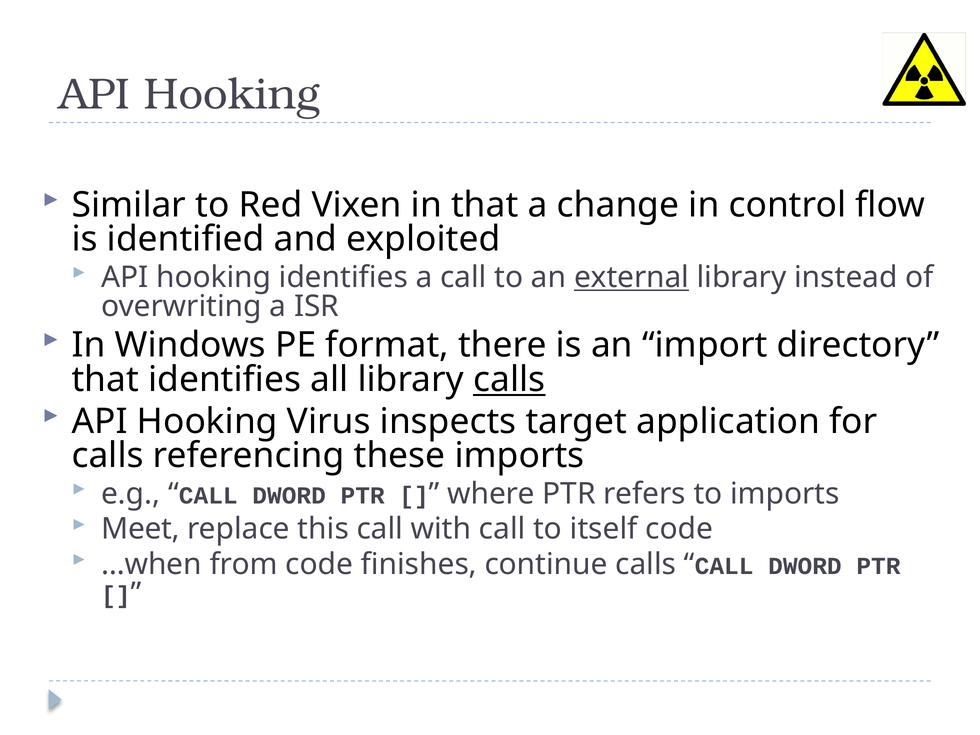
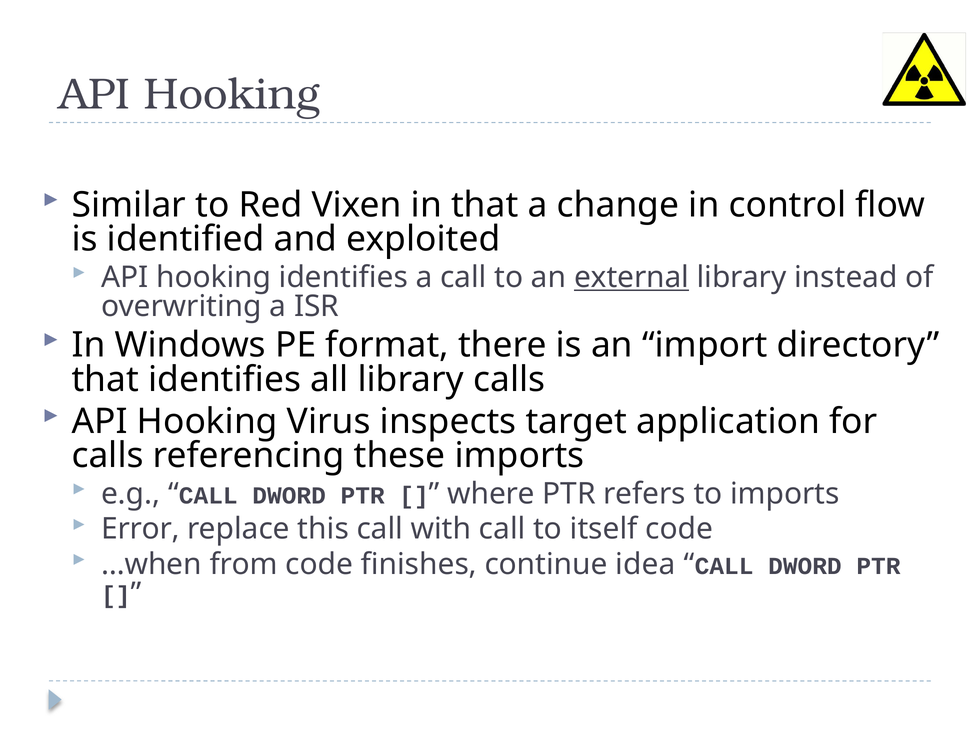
calls at (509, 380) underline: present -> none
Meet: Meet -> Error
continue calls: calls -> idea
